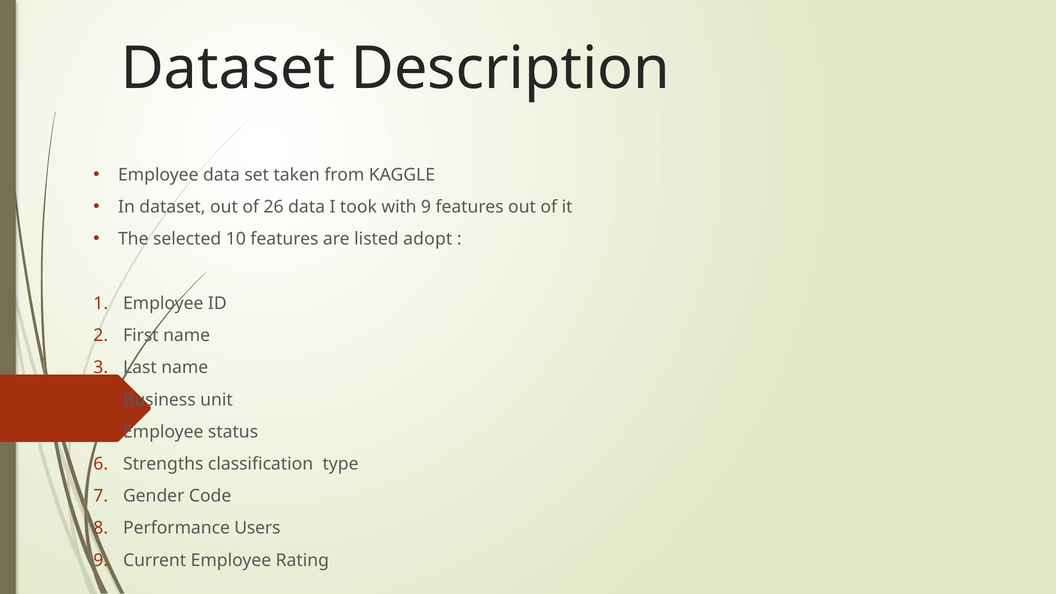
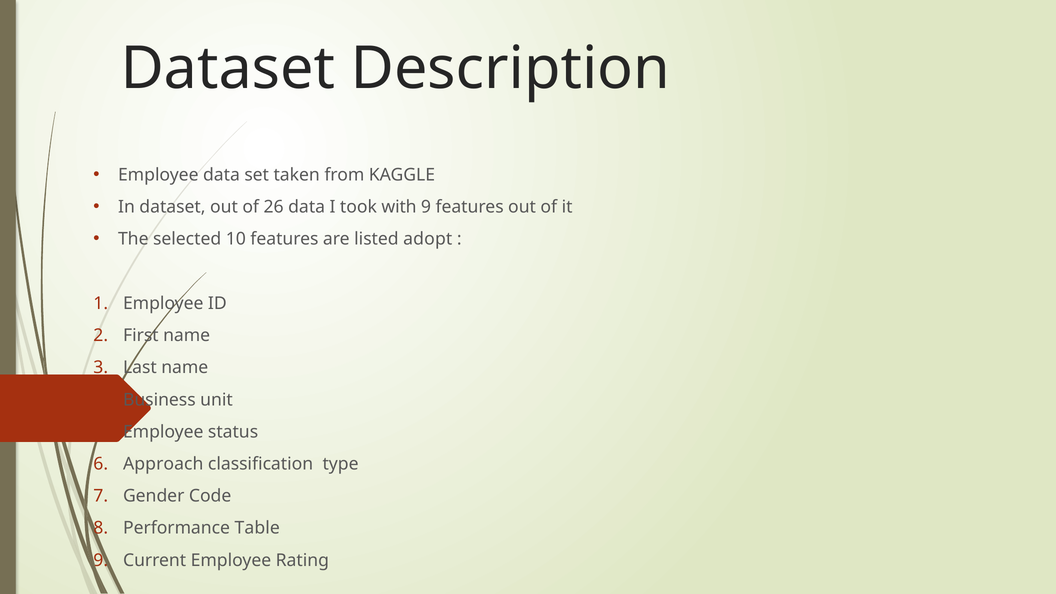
Strengths: Strengths -> Approach
Users: Users -> Table
